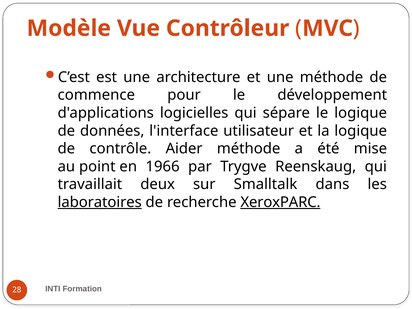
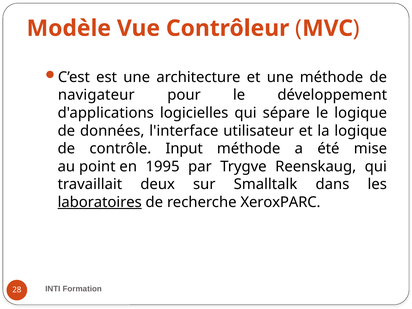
commence: commence -> navigateur
Aider: Aider -> Input
1966: 1966 -> 1995
XeroxPARC underline: present -> none
